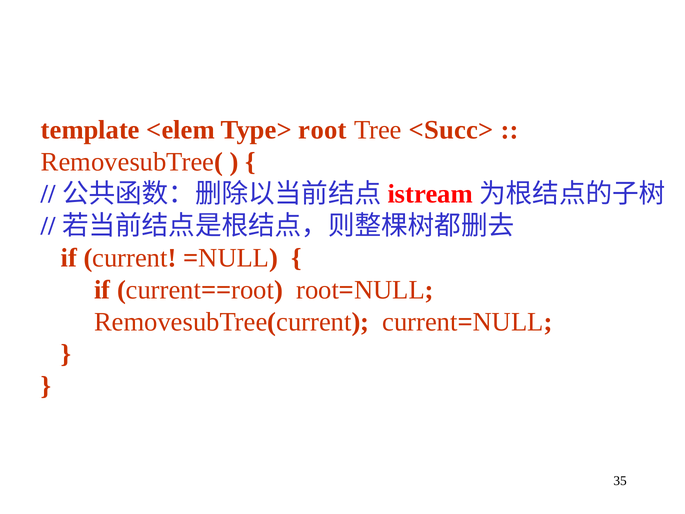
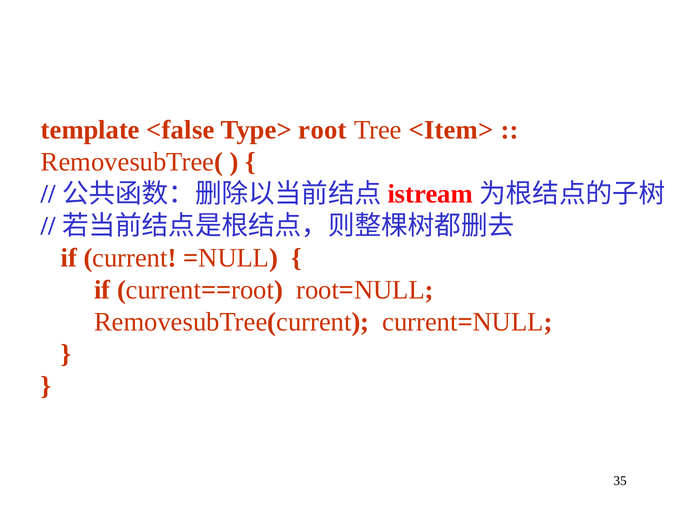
<elem: <elem -> <false
<Succ>: <Succ> -> <Item>
